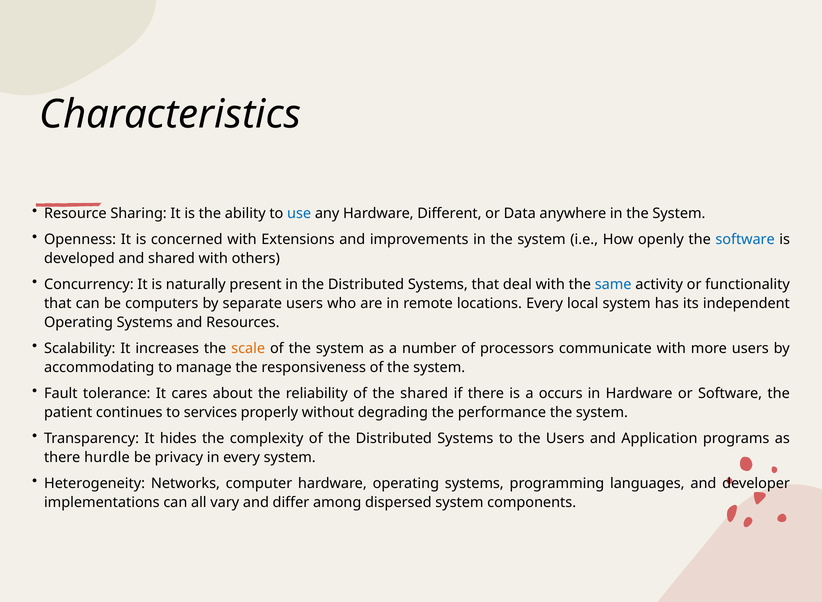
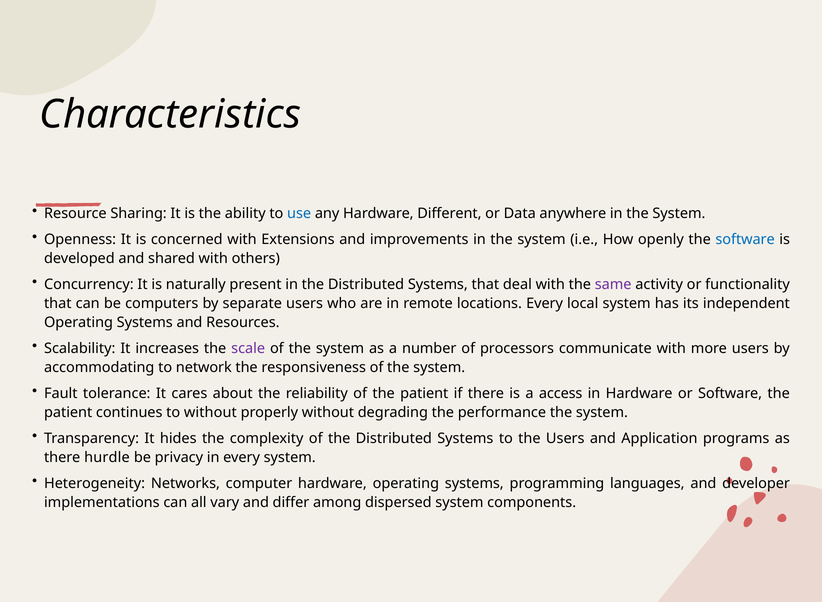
same colour: blue -> purple
scale colour: orange -> purple
manage: manage -> network
of the shared: shared -> patient
occurs: occurs -> access
to services: services -> without
